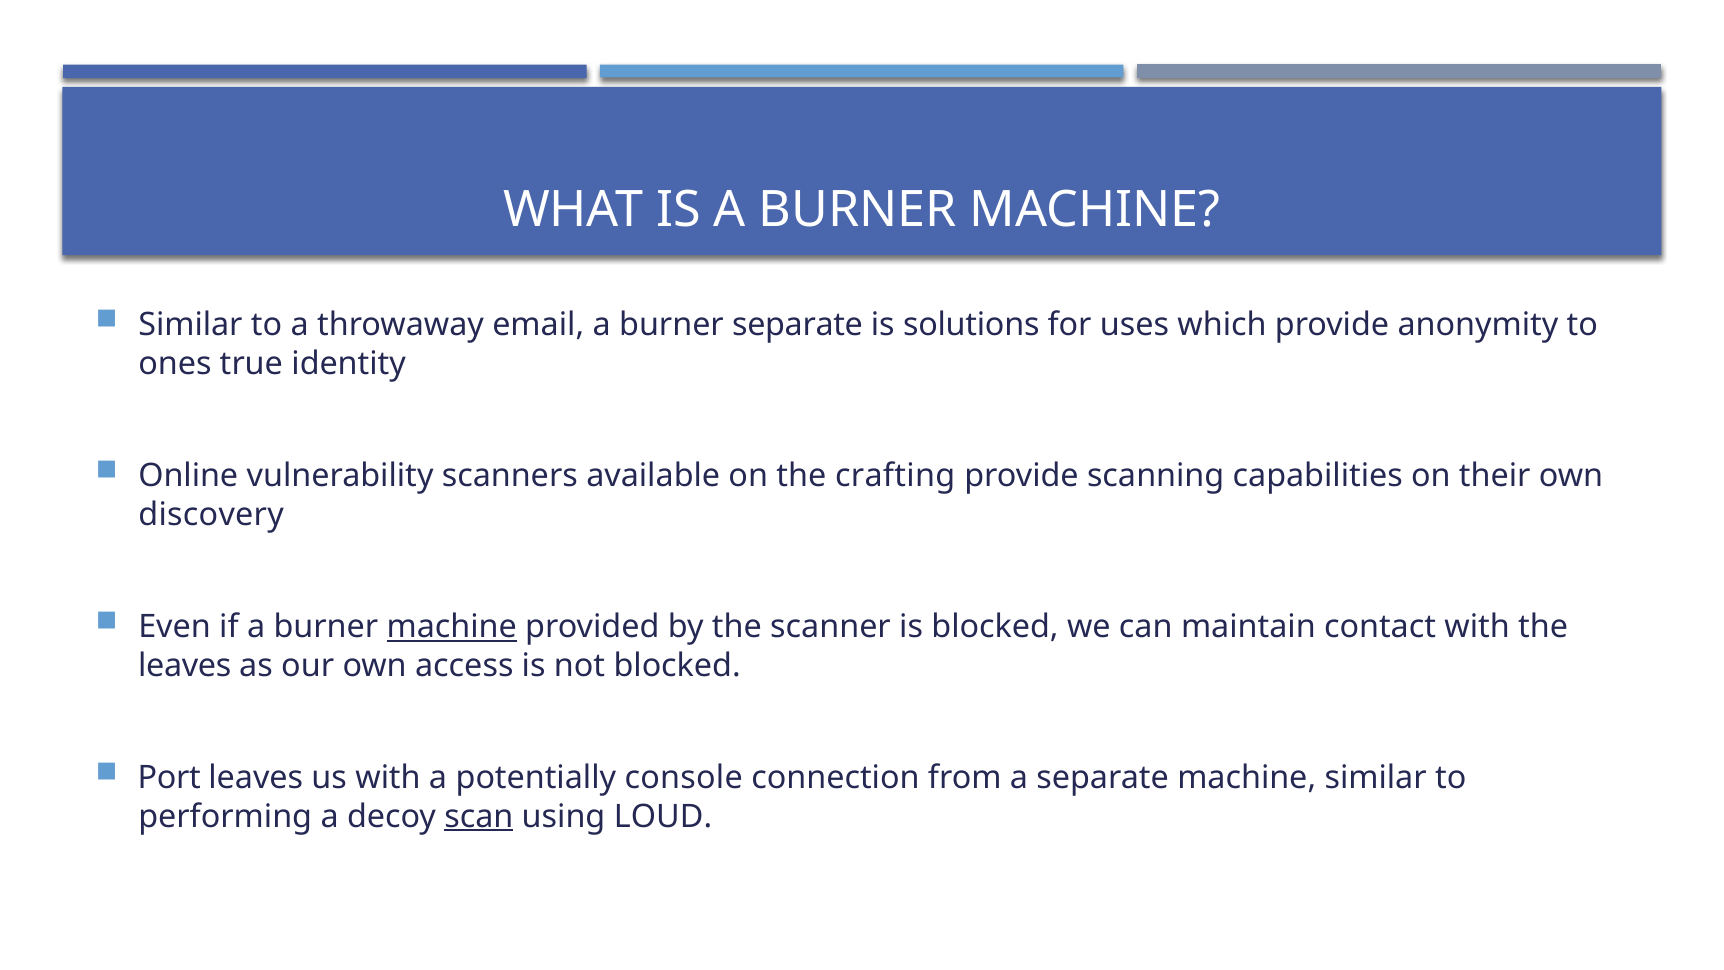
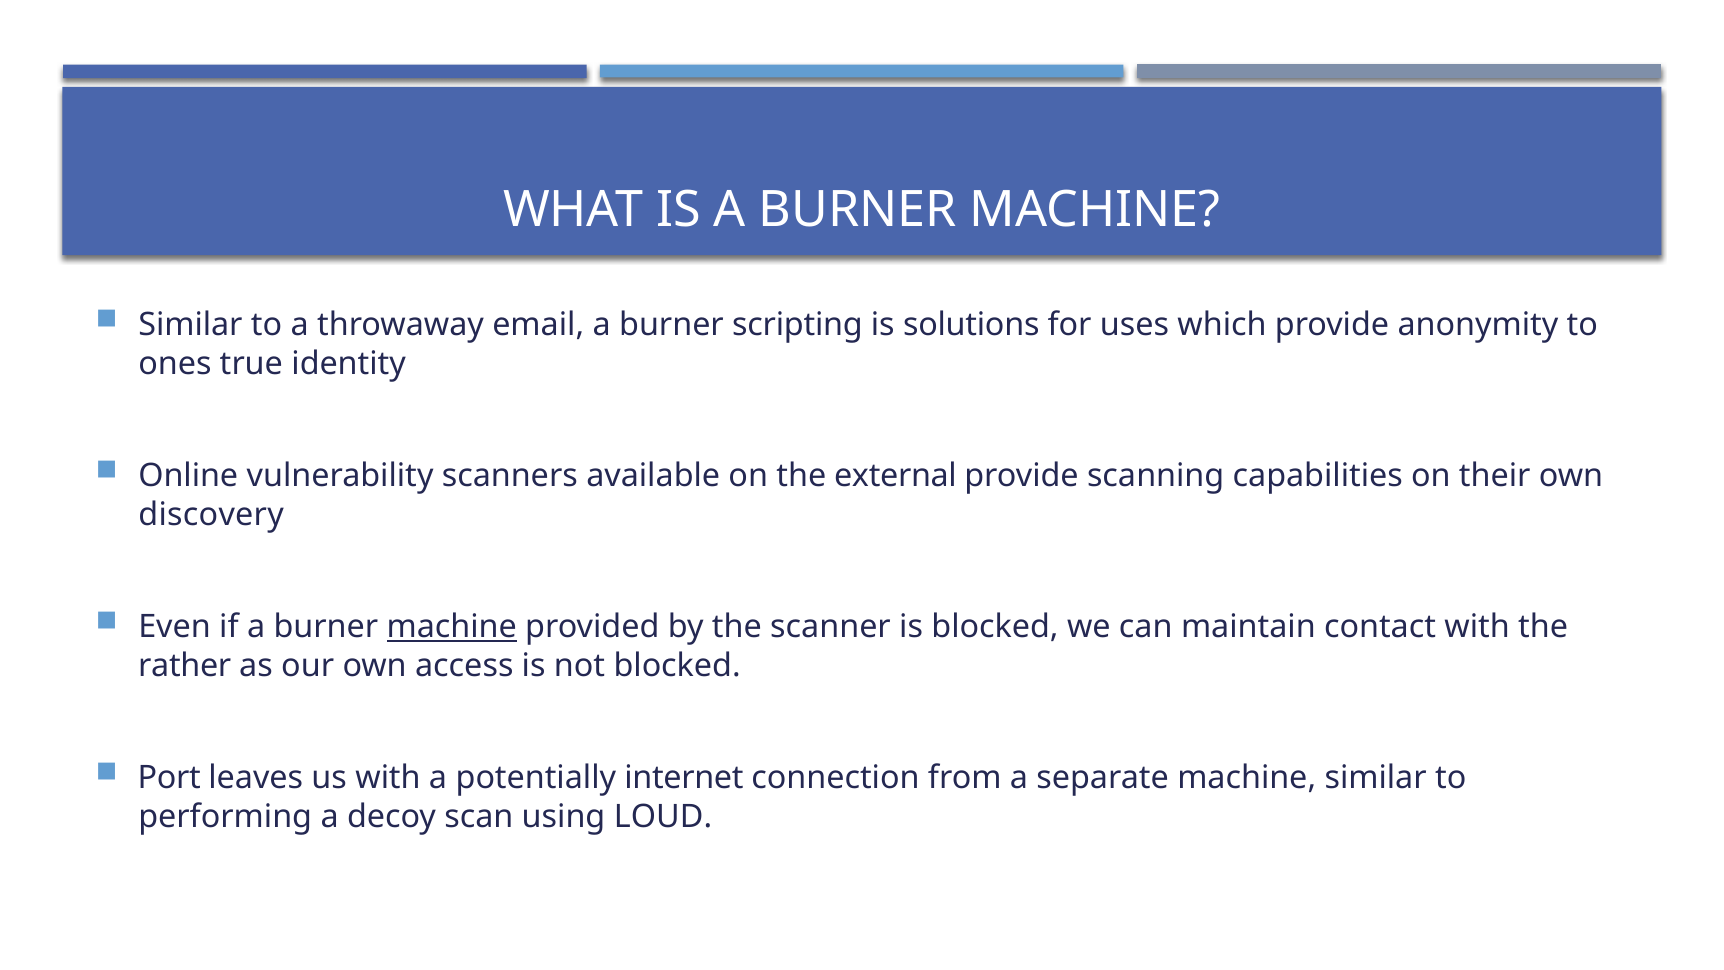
burner separate: separate -> scripting
crafting: crafting -> external
leaves at (185, 665): leaves -> rather
console: console -> internet
scan underline: present -> none
